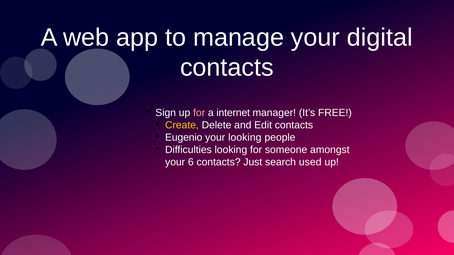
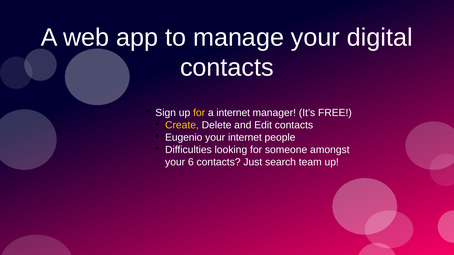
for at (199, 113) colour: pink -> yellow
your looking: looking -> internet
used: used -> team
